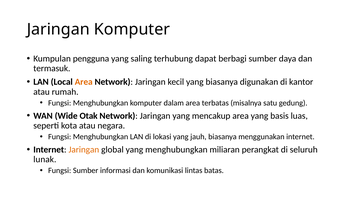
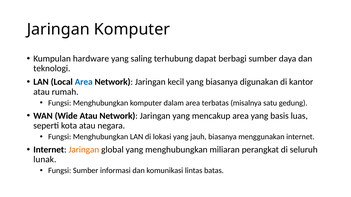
pengguna: pengguna -> hardware
termasuk: termasuk -> teknologi
Area at (84, 82) colour: orange -> blue
Wide Otak: Otak -> Atau
